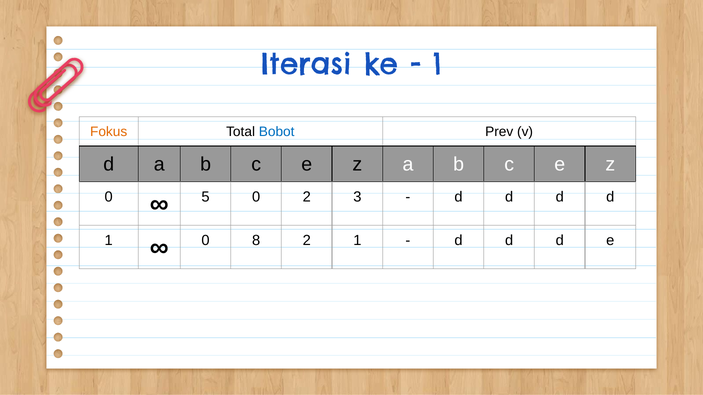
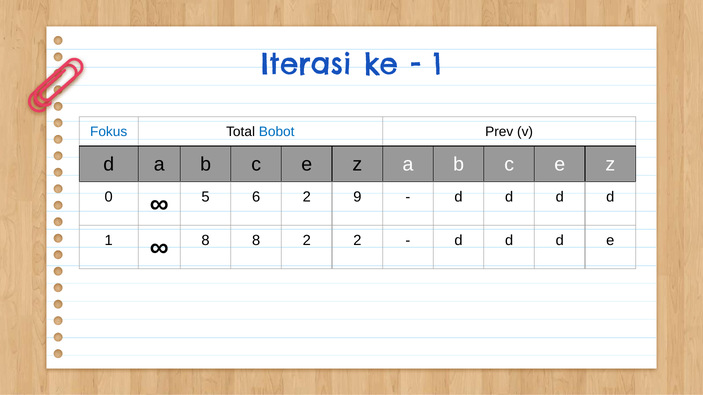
Fokus colour: orange -> blue
5 0: 0 -> 6
3: 3 -> 9
0 at (206, 241): 0 -> 8
2 1: 1 -> 2
